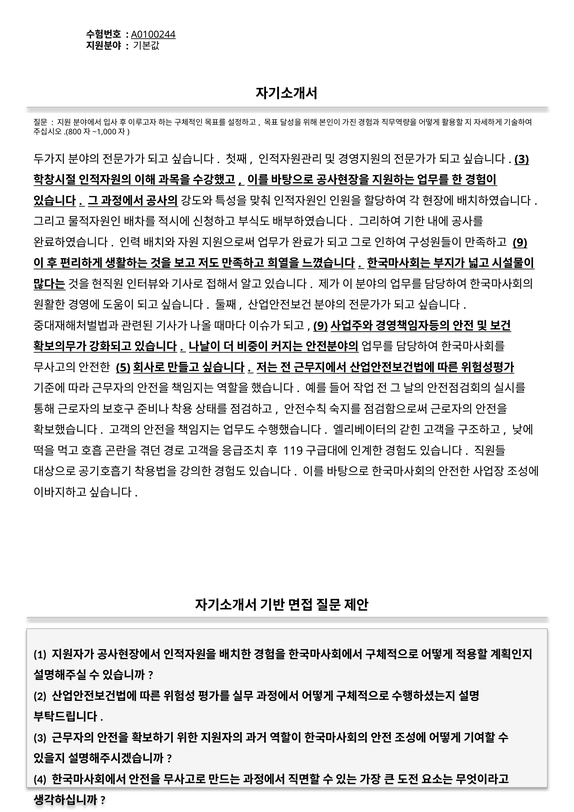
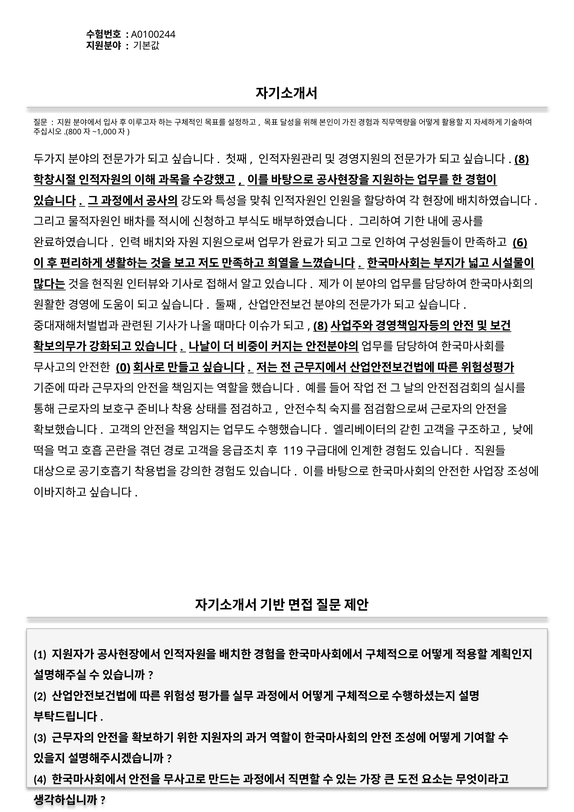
A0100244 underline: present -> none
3 at (522, 159): 3 -> 8
9 at (520, 243): 9 -> 6
9 at (321, 326): 9 -> 8
5: 5 -> 0
